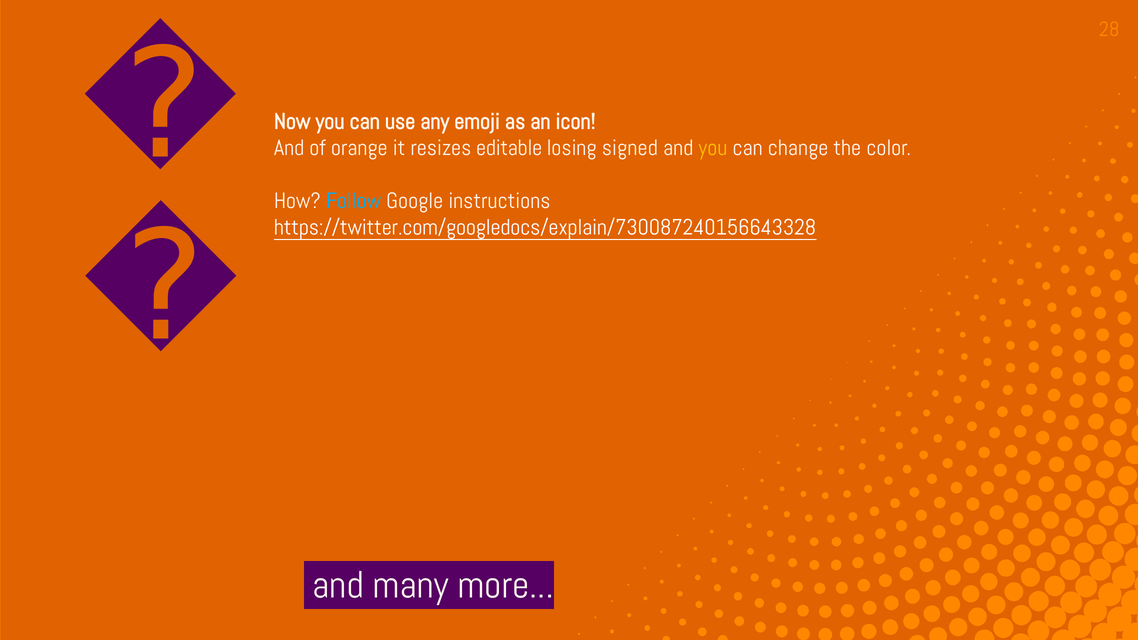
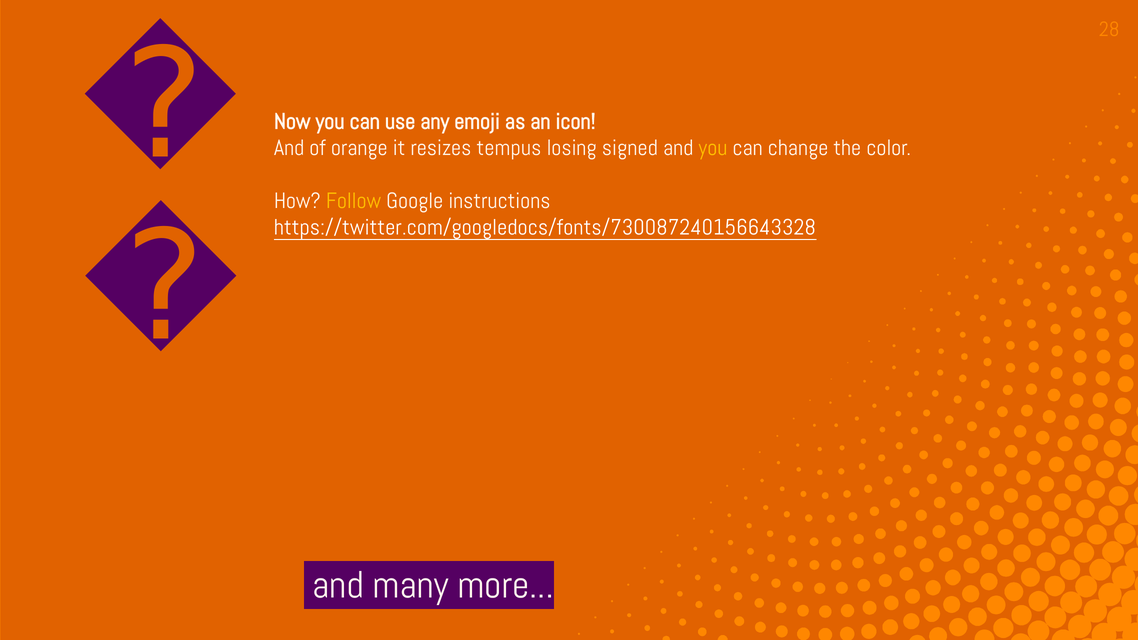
editable: editable -> tempus
Follow colour: light blue -> yellow
https://twitter.com/googledocs/explain/730087240156643328: https://twitter.com/googledocs/explain/730087240156643328 -> https://twitter.com/googledocs/fonts/730087240156643328
